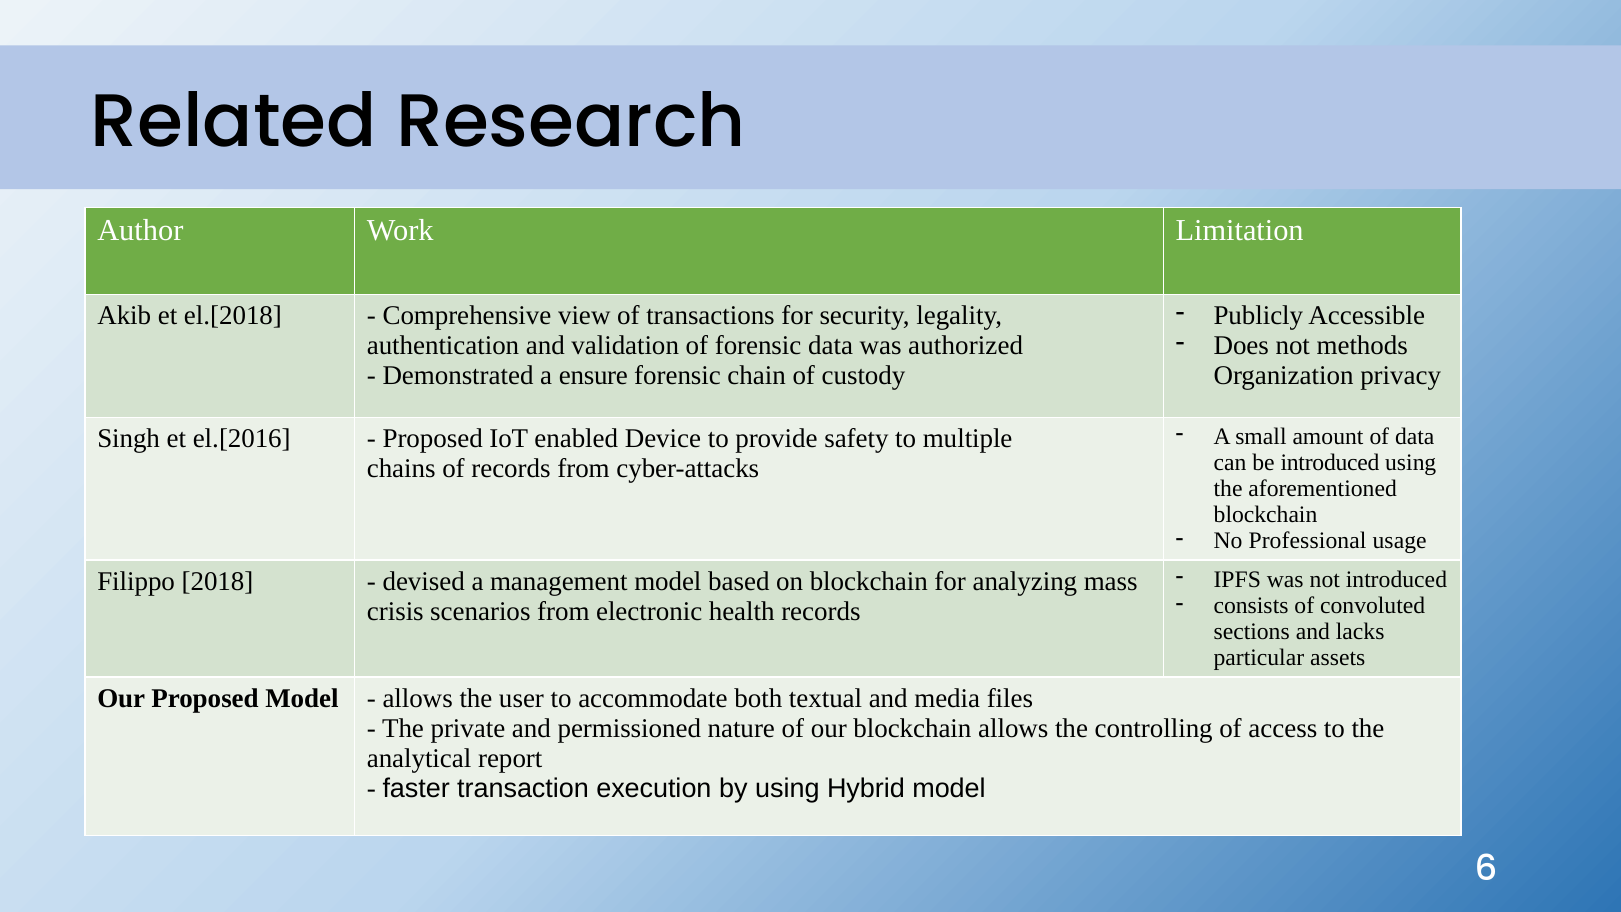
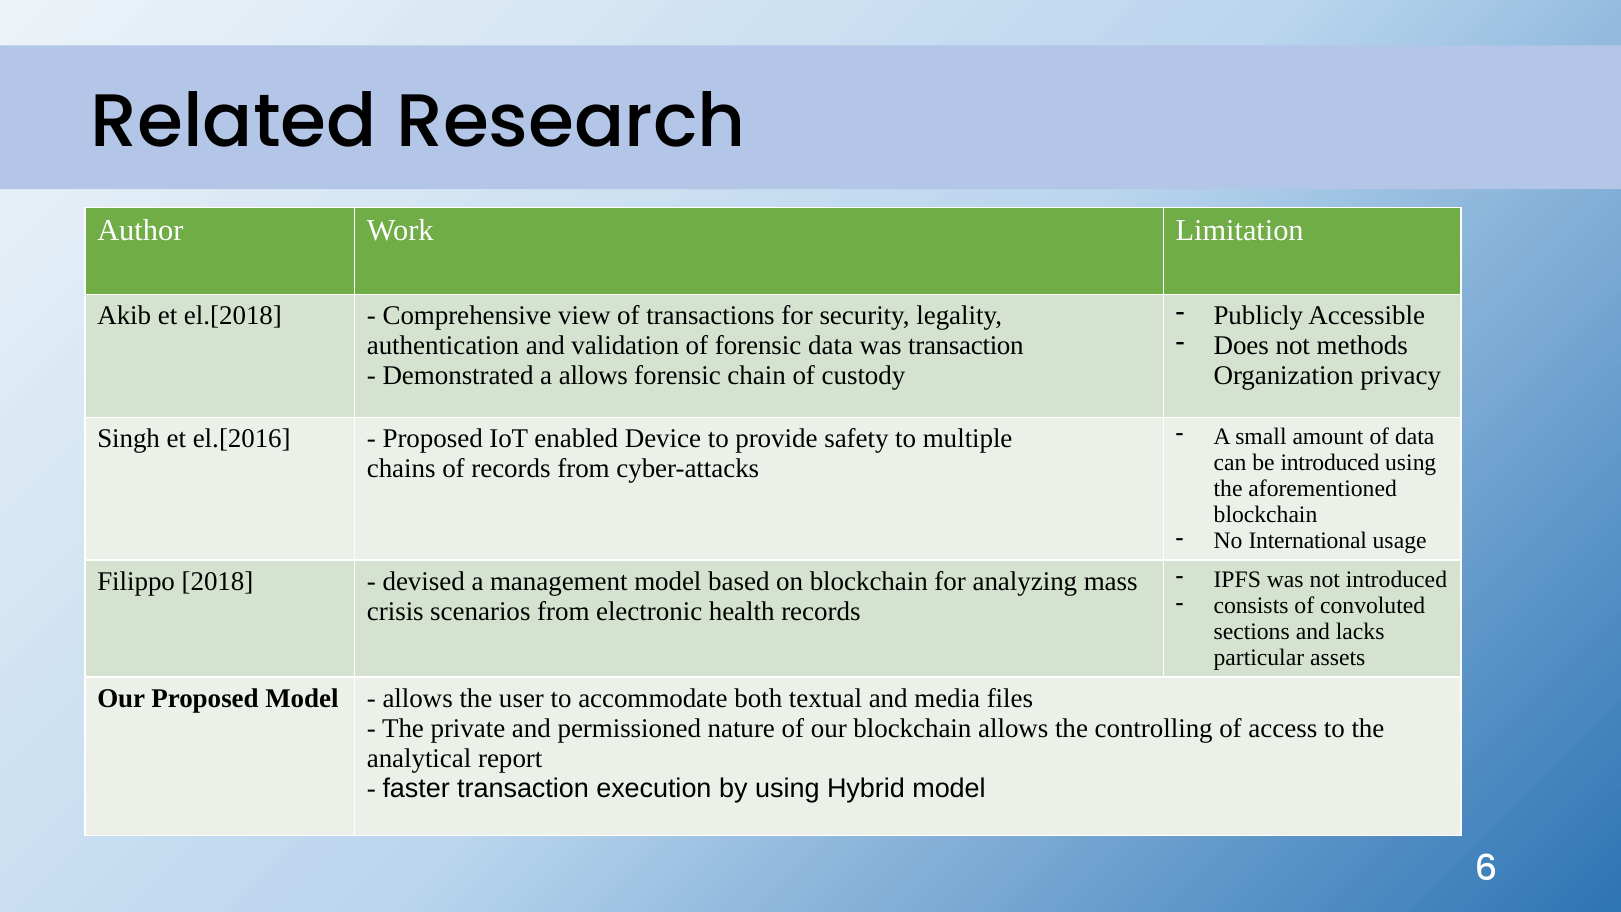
was authorized: authorized -> transaction
a ensure: ensure -> allows
Professional: Professional -> International
